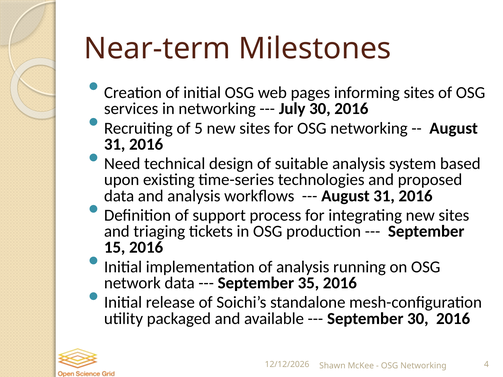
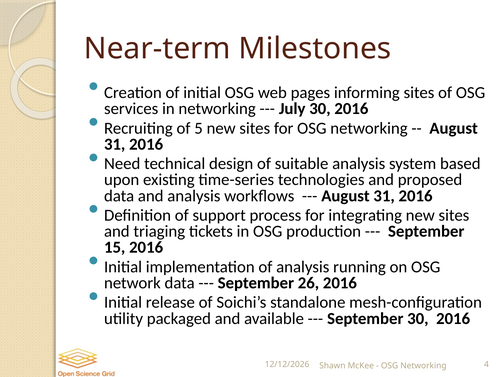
35: 35 -> 26
